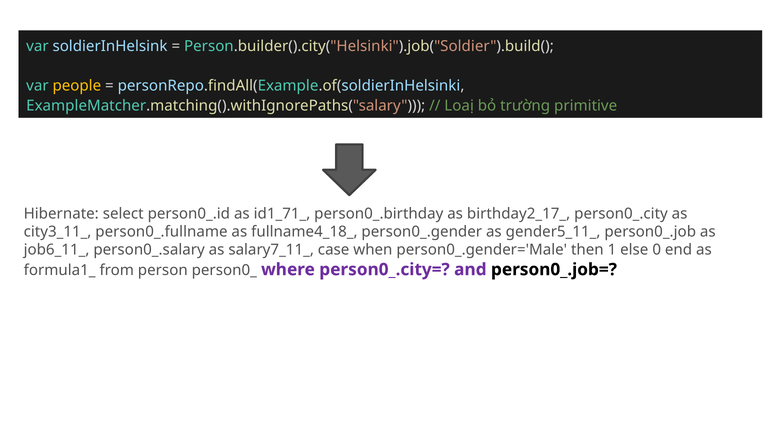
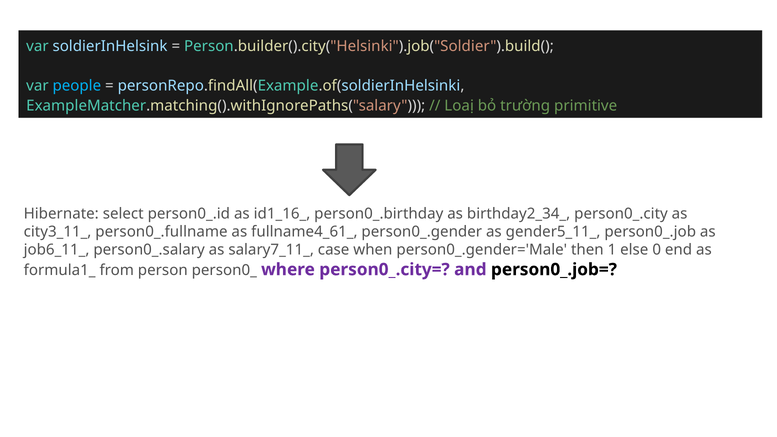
people colour: yellow -> light blue
id1_71_: id1_71_ -> id1_16_
birthday2_17_: birthday2_17_ -> birthday2_34_
fullname4_18_: fullname4_18_ -> fullname4_61_
